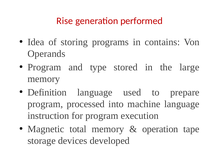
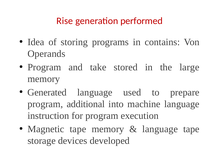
type: type -> take
Definition: Definition -> Generated
processed: processed -> additional
Magnetic total: total -> tape
operation at (160, 129): operation -> language
